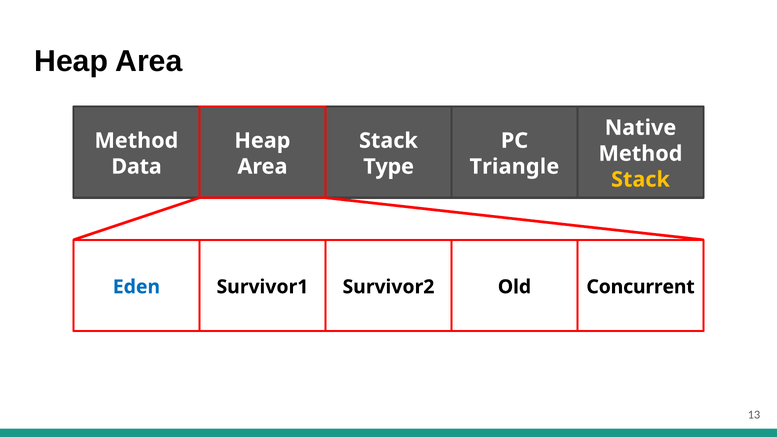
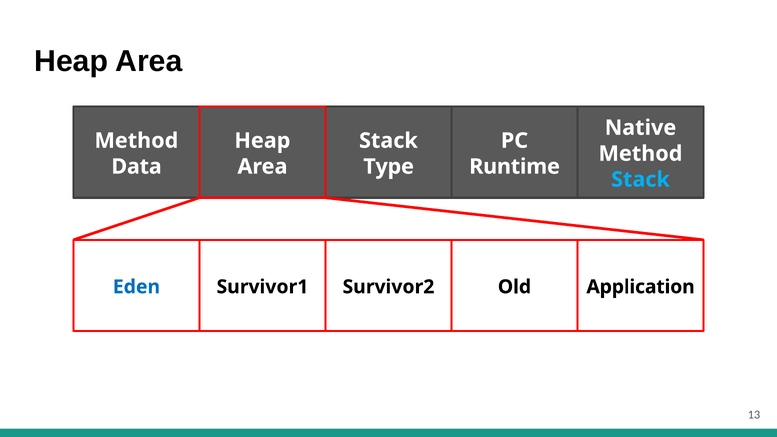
Triangle: Triangle -> Runtime
Stack at (640, 180) colour: yellow -> light blue
Concurrent: Concurrent -> Application
